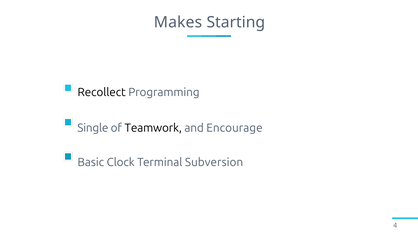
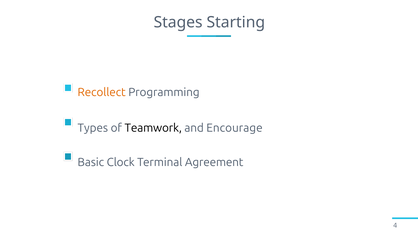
Makes: Makes -> Stages
Recollect colour: black -> orange
Single: Single -> Types
Subversion: Subversion -> Agreement
